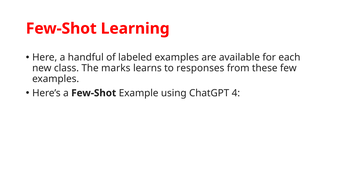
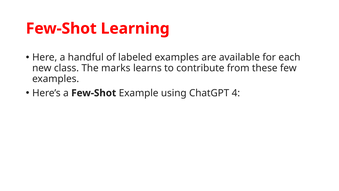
responses: responses -> contribute
